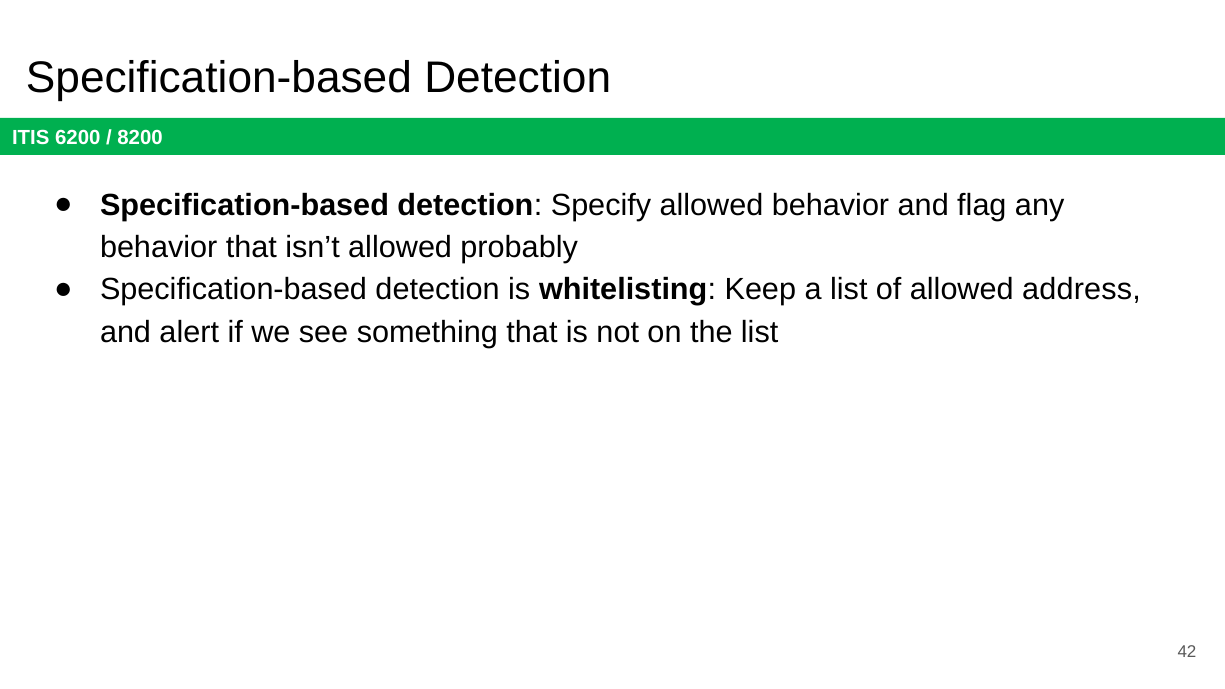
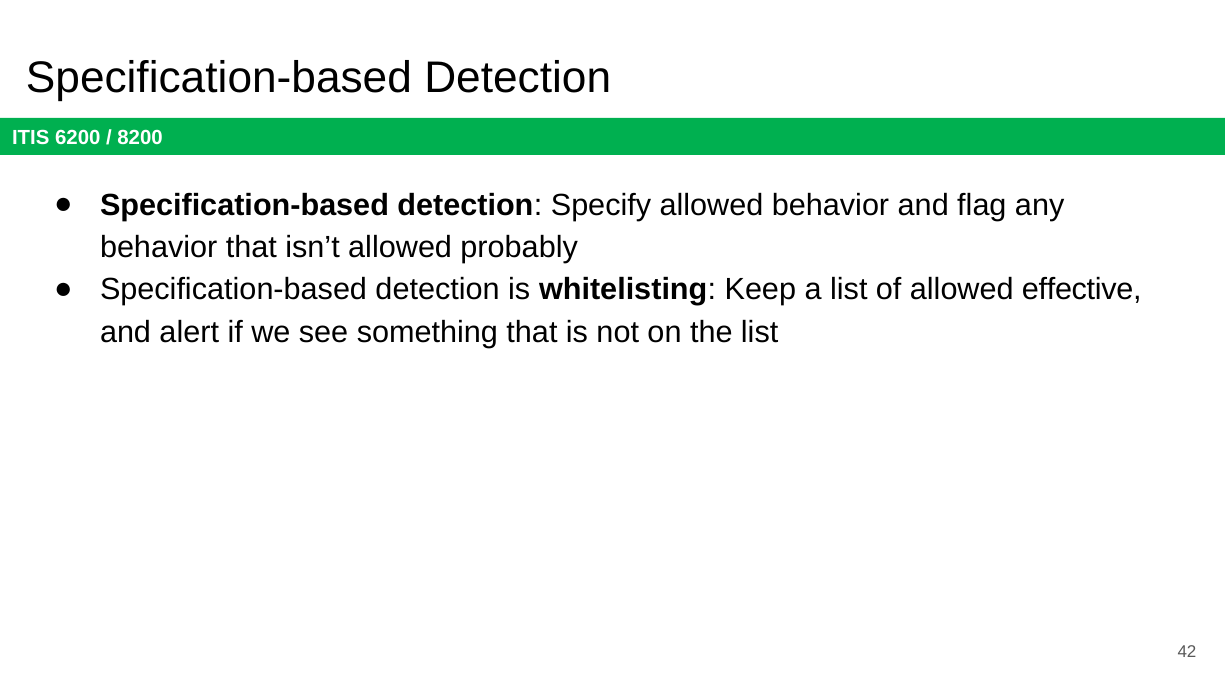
address: address -> effective
